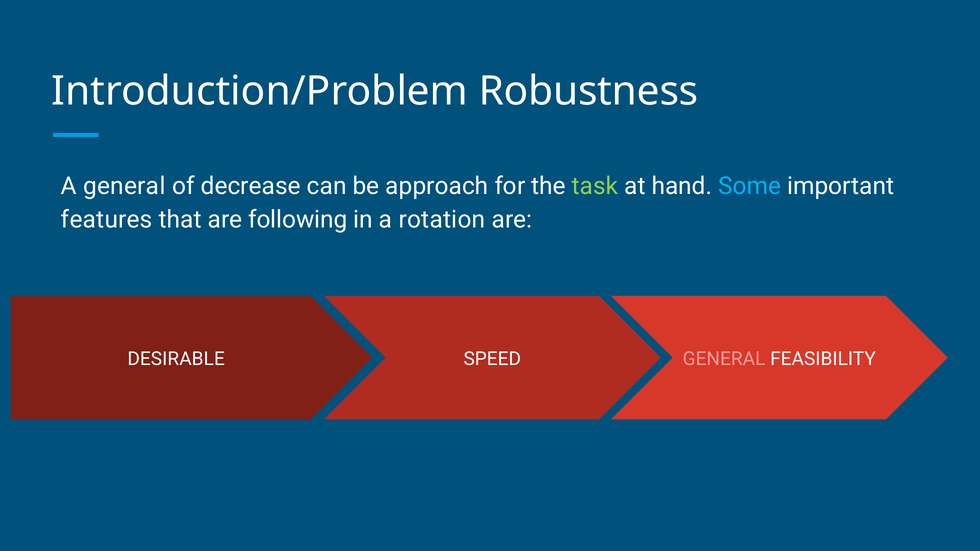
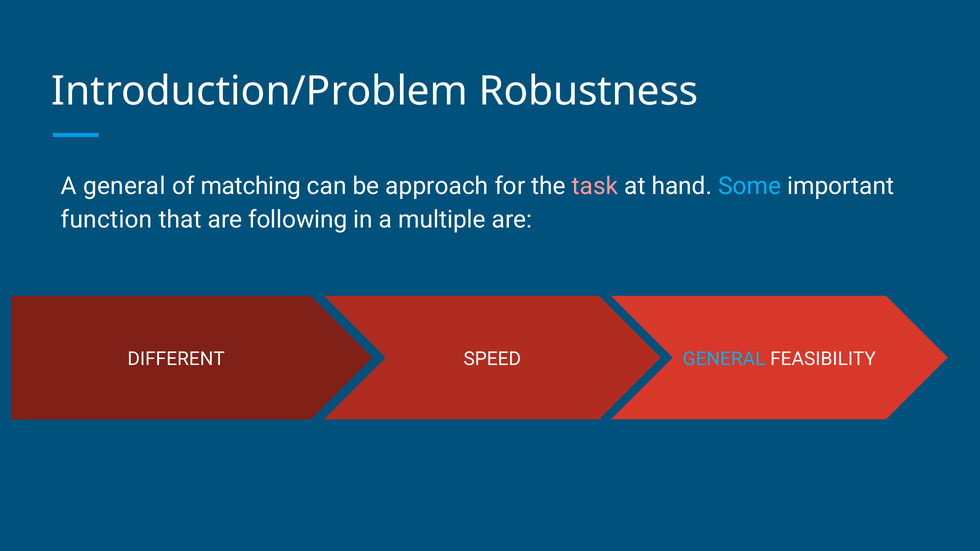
decrease: decrease -> matching
task colour: light green -> pink
features: features -> function
rotation: rotation -> multiple
DESIRABLE: DESIRABLE -> DIFFERENT
GENERAL at (724, 359) colour: pink -> light blue
